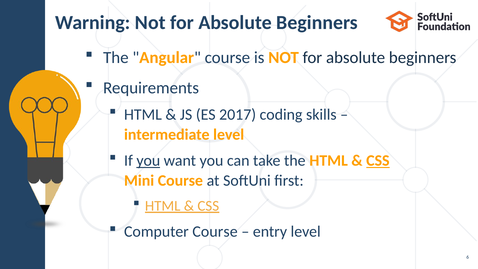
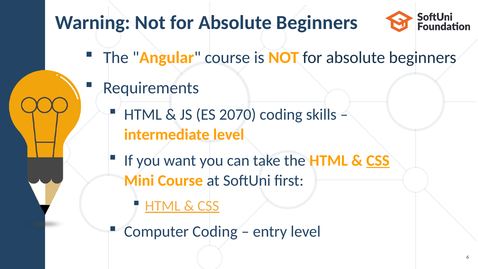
2017: 2017 -> 2070
you at (148, 161) underline: present -> none
Computer Course: Course -> Coding
